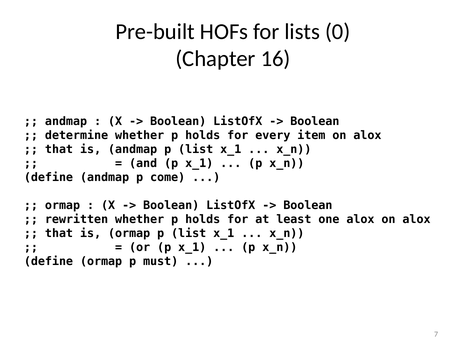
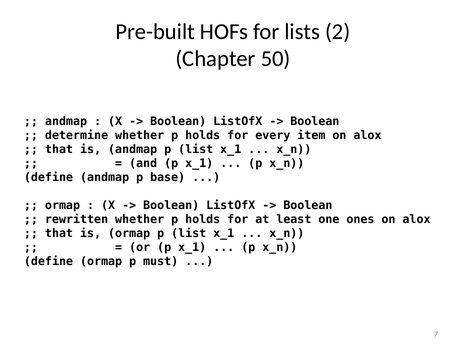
0: 0 -> 2
16: 16 -> 50
come: come -> base
one alox: alox -> ones
